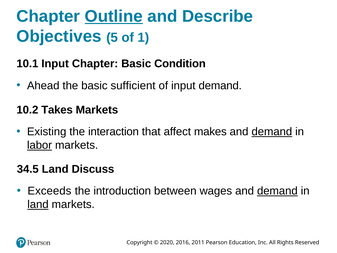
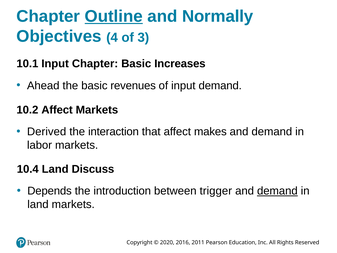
Describe: Describe -> Normally
5: 5 -> 4
1: 1 -> 3
Condition: Condition -> Increases
sufficient: sufficient -> revenues
10.2 Takes: Takes -> Affect
Existing: Existing -> Derived
demand at (272, 132) underline: present -> none
labor underline: present -> none
34.5: 34.5 -> 10.4
Exceeds: Exceeds -> Depends
wages: wages -> trigger
land at (38, 204) underline: present -> none
